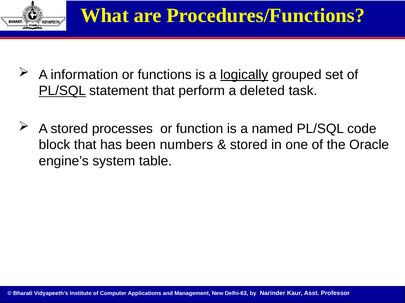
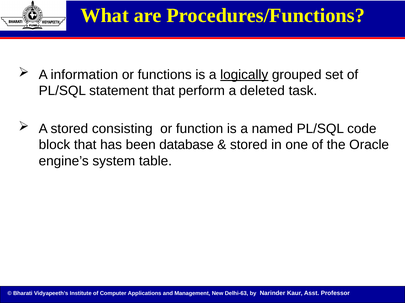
PL/SQL at (62, 91) underline: present -> none
processes: processes -> consisting
numbers: numbers -> database
